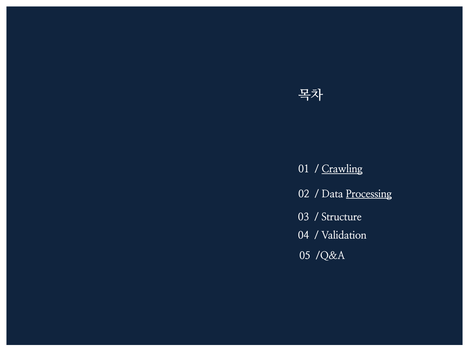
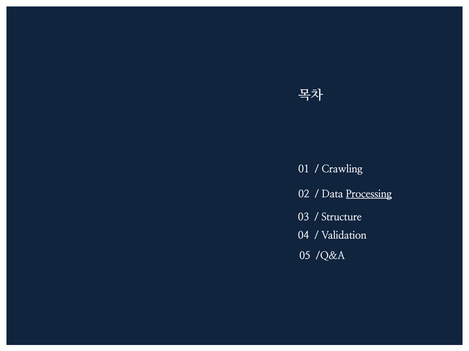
Crawling underline: present -> none
